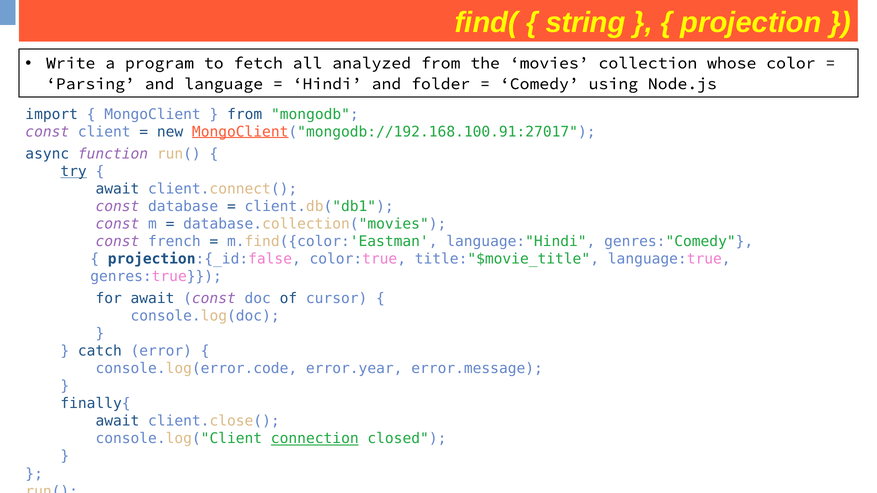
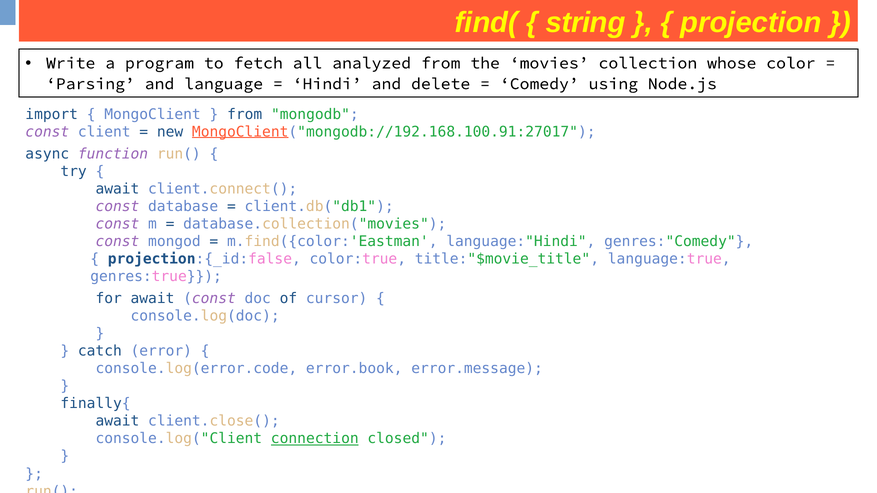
folder: folder -> delete
try underline: present -> none
french: french -> mongod
error.year: error.year -> error.book
